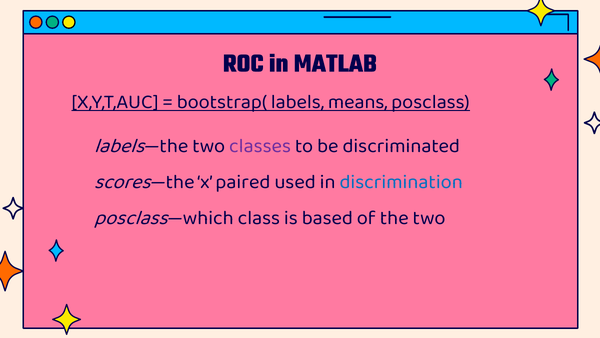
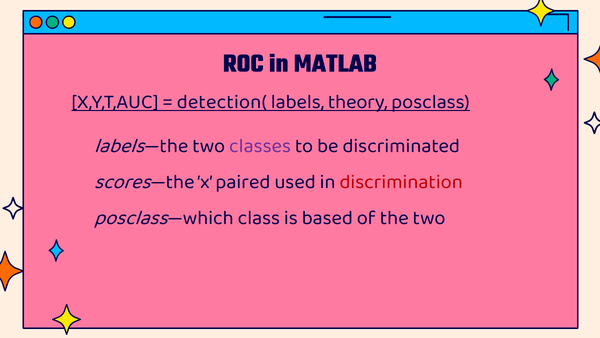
bootstrap(: bootstrap( -> detection(
means: means -> theory
discrimination colour: blue -> red
